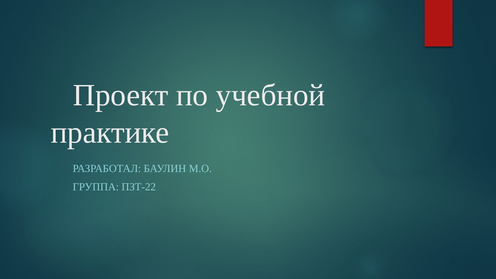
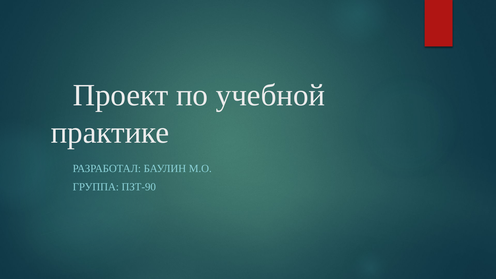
ПЗТ-22: ПЗТ-22 -> ПЗТ-90
